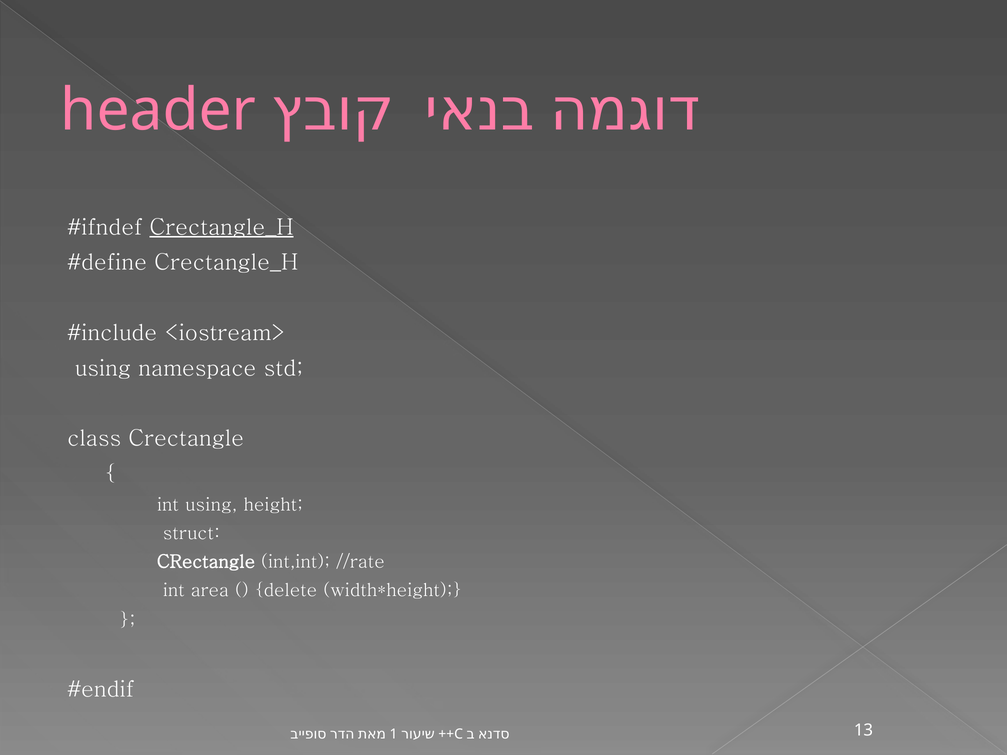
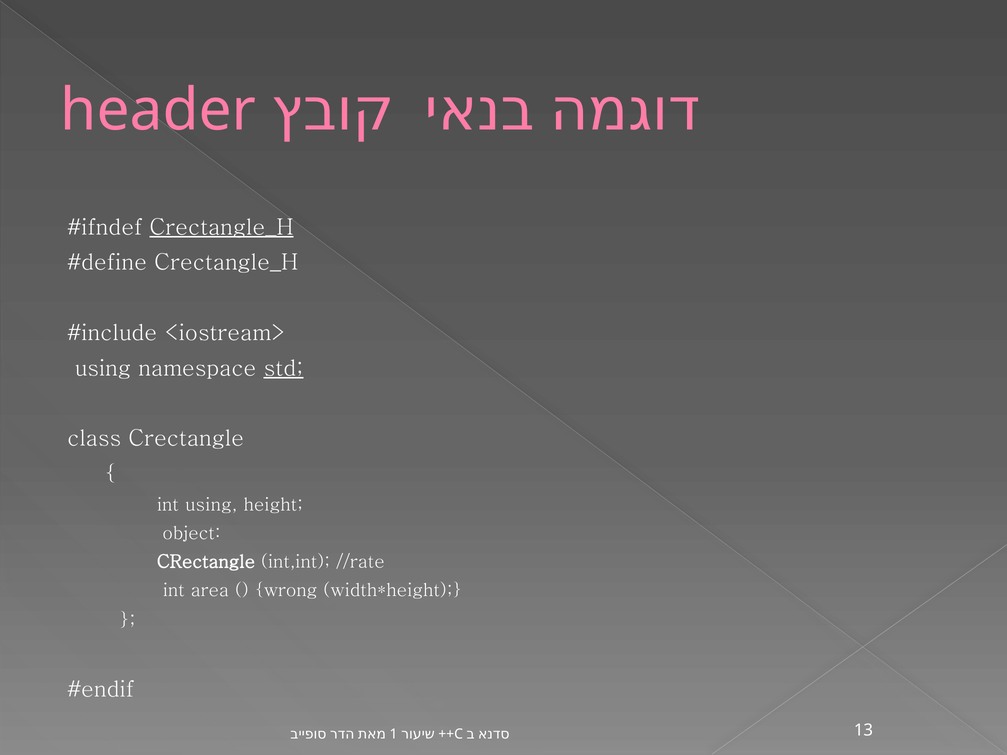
std underline: none -> present
struct: struct -> object
delete: delete -> wrong
